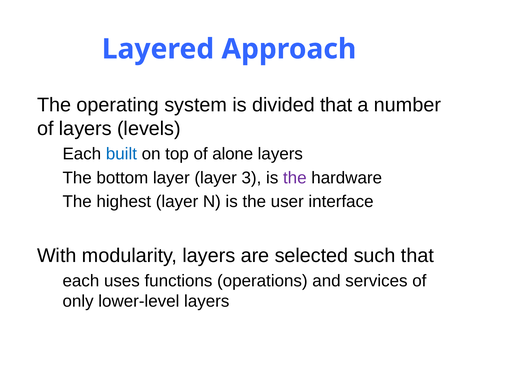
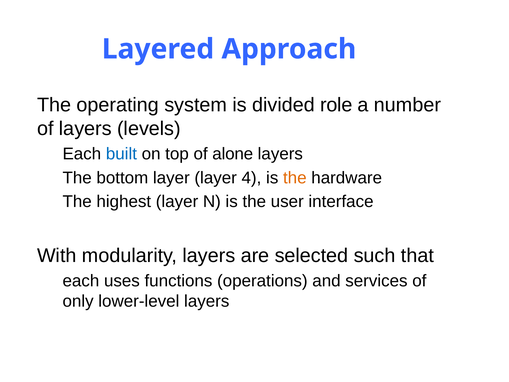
divided that: that -> role
3: 3 -> 4
the at (295, 178) colour: purple -> orange
